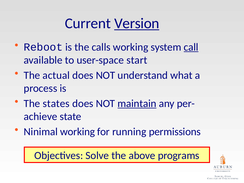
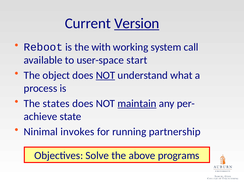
calls: calls -> with
call underline: present -> none
actual: actual -> object
NOT at (106, 75) underline: none -> present
Ninimal working: working -> invokes
permissions: permissions -> partnership
